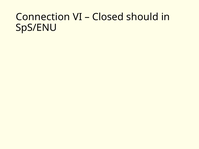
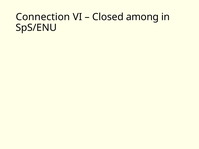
should: should -> among
